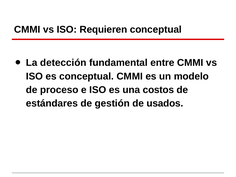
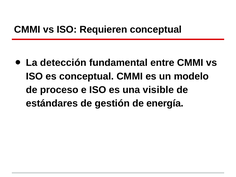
costos: costos -> visible
usados: usados -> energía
